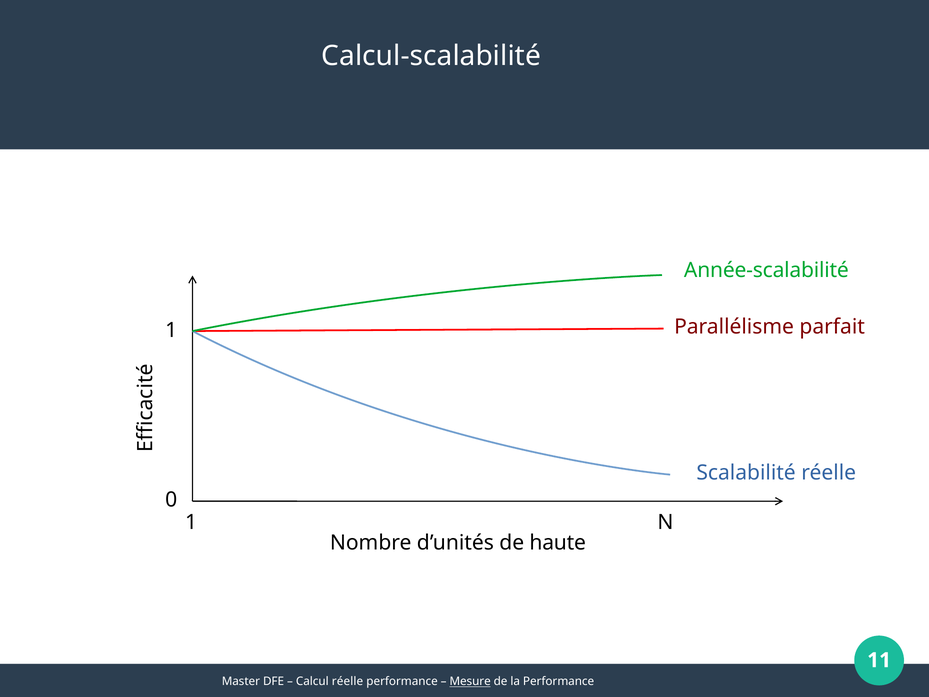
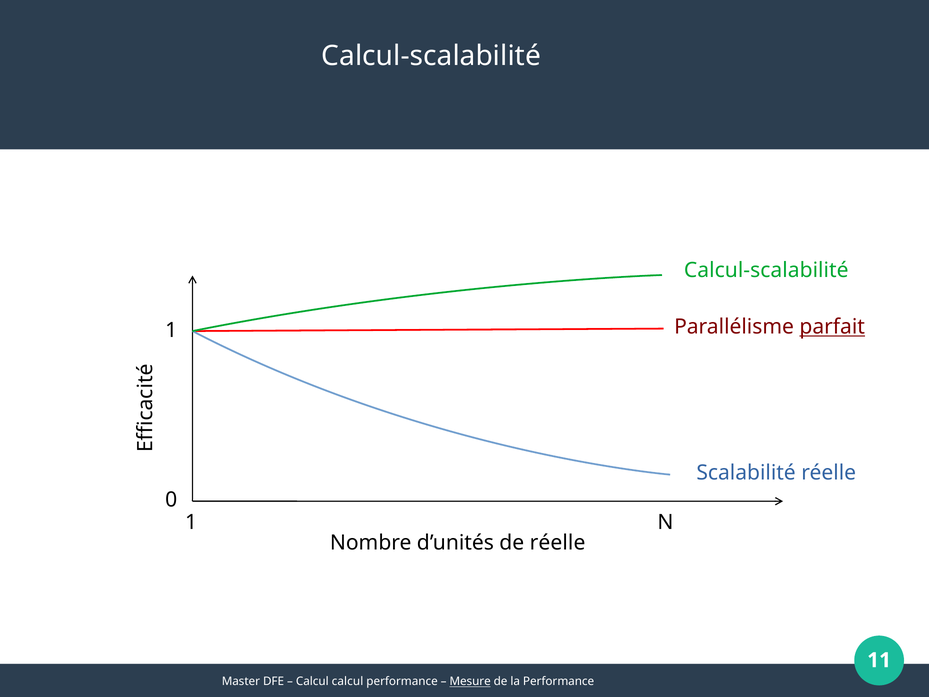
Année-scalabilité at (766, 270): Année-scalabilité -> Calcul-scalabilité
parfait underline: none -> present
de haute: haute -> réelle
Calcul réelle: réelle -> calcul
